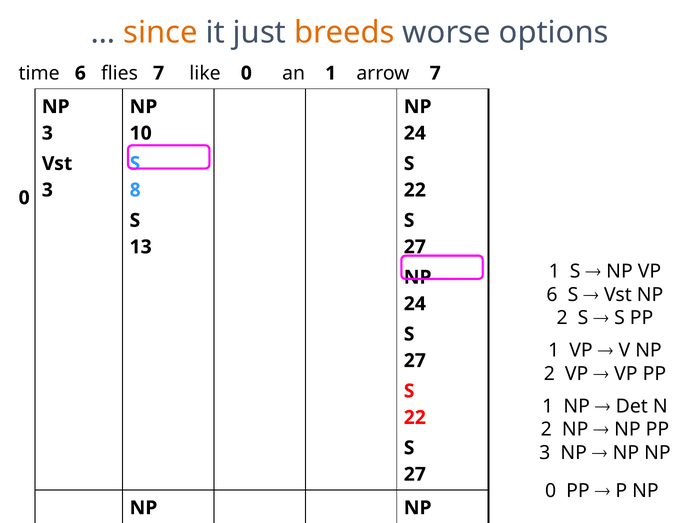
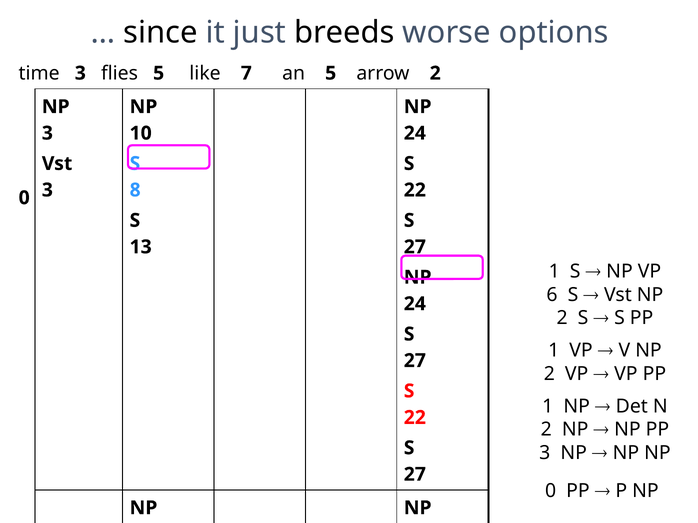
since colour: orange -> black
breeds colour: orange -> black
time 6: 6 -> 3
flies 7: 7 -> 5
like 0: 0 -> 7
an 1: 1 -> 5
arrow 7: 7 -> 2
